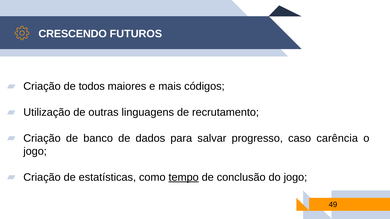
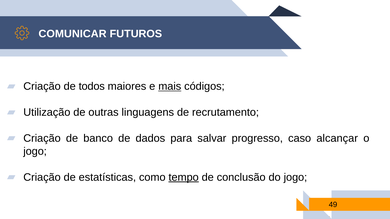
CRESCENDO: CRESCENDO -> COMUNICAR
mais underline: none -> present
carência: carência -> alcançar
